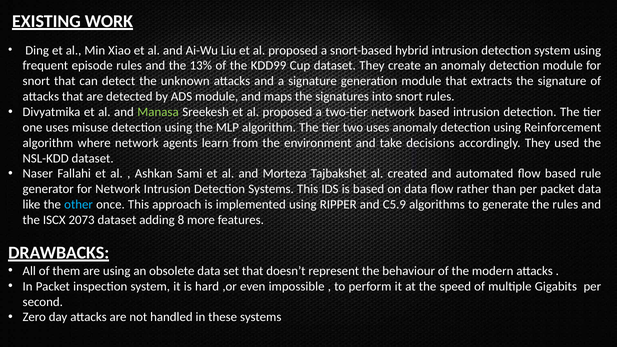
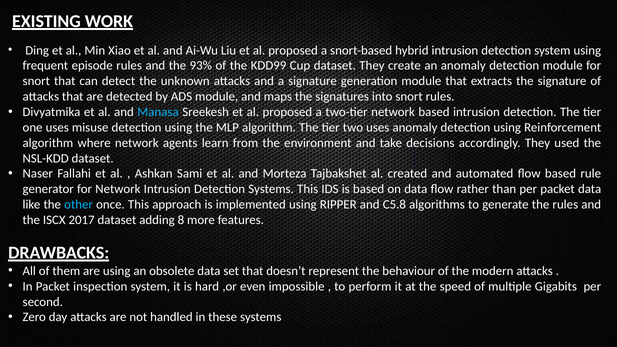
13%: 13% -> 93%
Manasa colour: light green -> light blue
C5.9: C5.9 -> C5.8
2073: 2073 -> 2017
